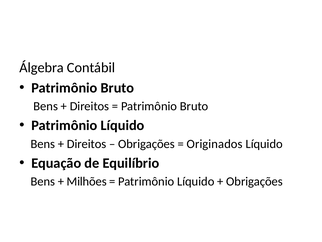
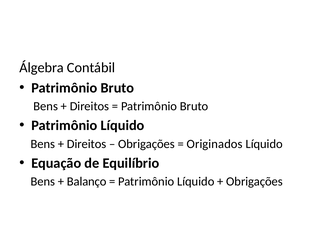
Milhões: Milhões -> Balanço
